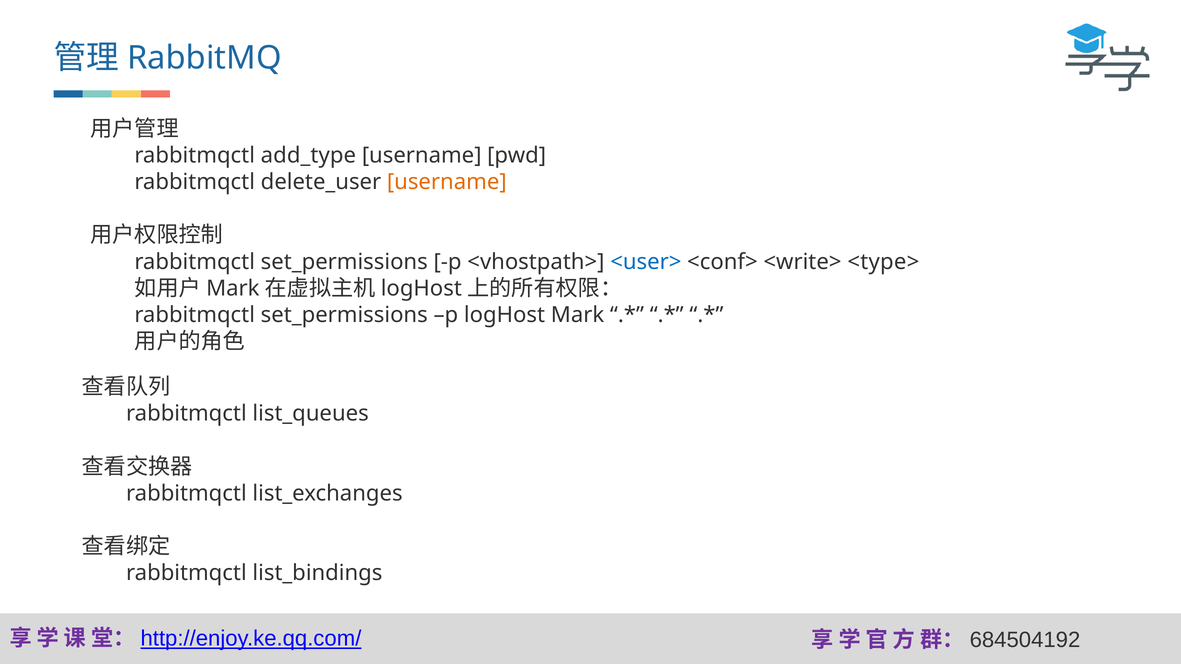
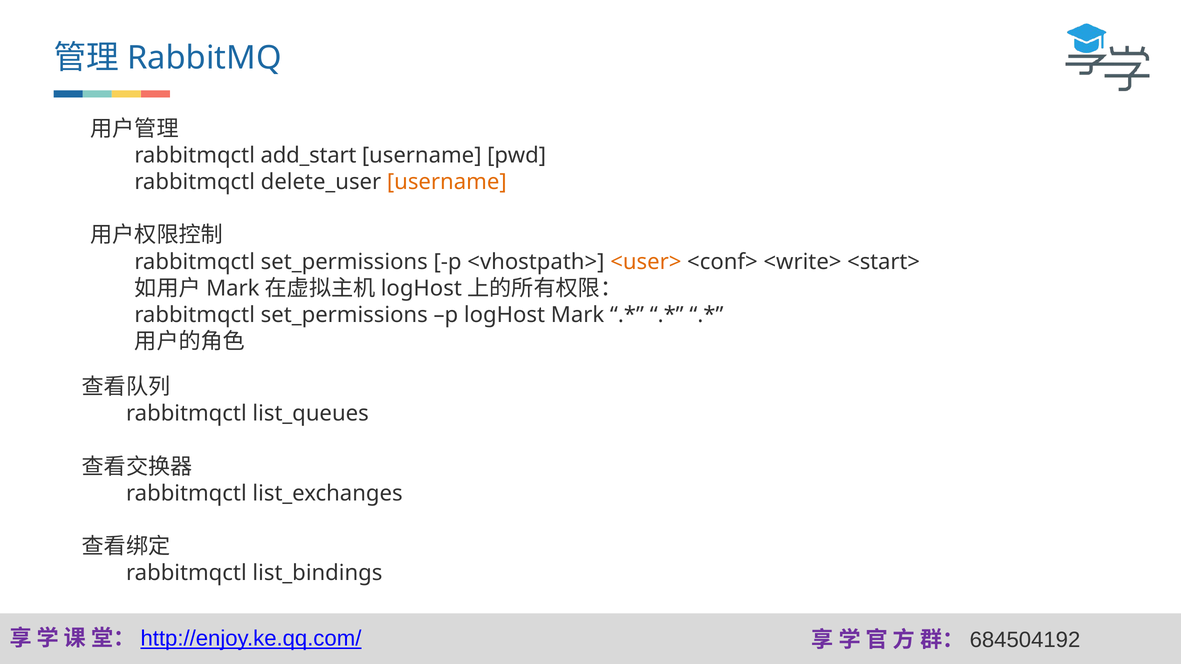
add_type: add_type -> add_start
<user> colour: blue -> orange
<type>: <type> -> <start>
